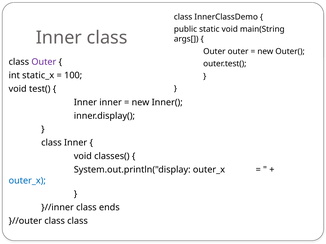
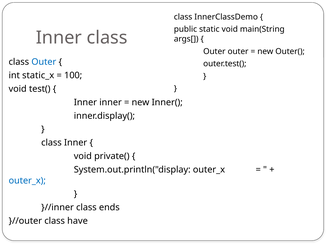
Outer at (44, 62) colour: purple -> blue
classes(: classes( -> private(
}//outer class class: class -> have
